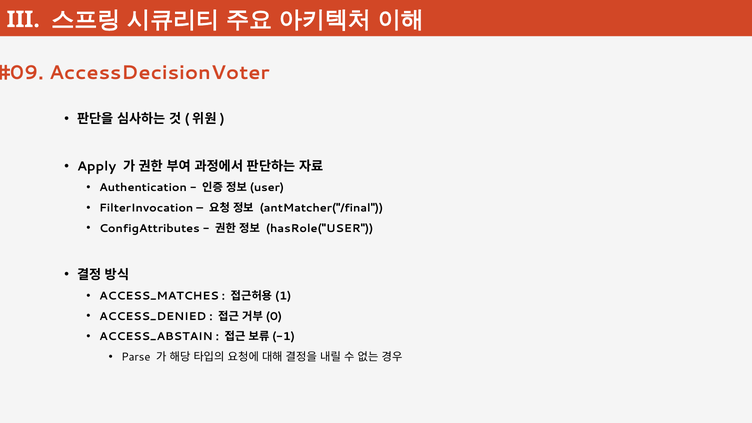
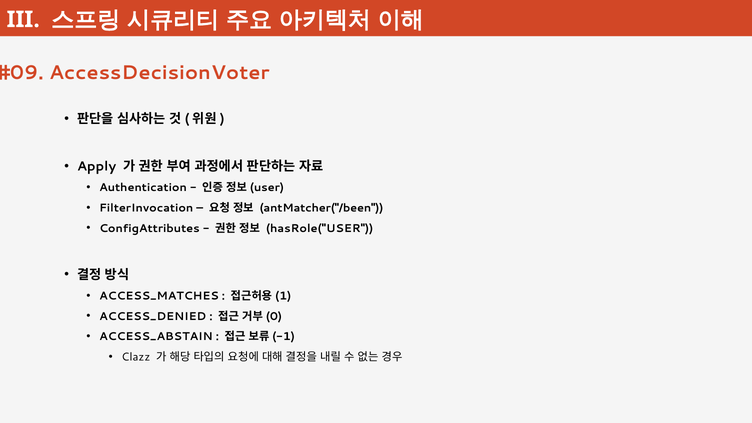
antMatcher("/final: antMatcher("/final -> antMatcher("/been
Parse: Parse -> Clazz
